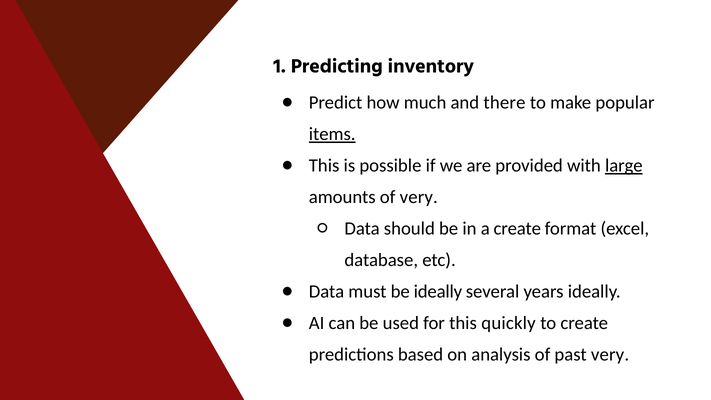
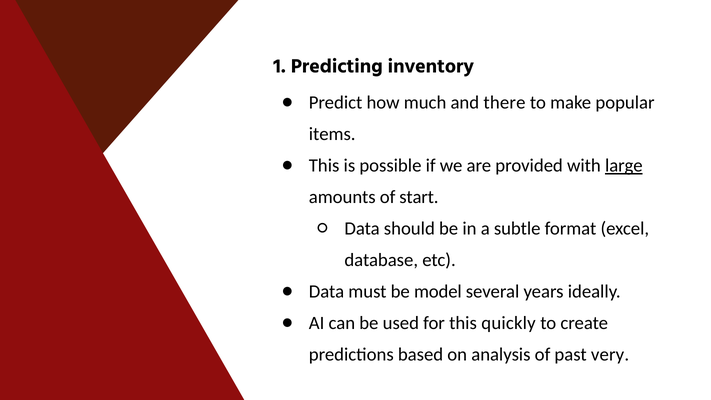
items underline: present -> none
of very: very -> start
a create: create -> subtle
be ideally: ideally -> model
